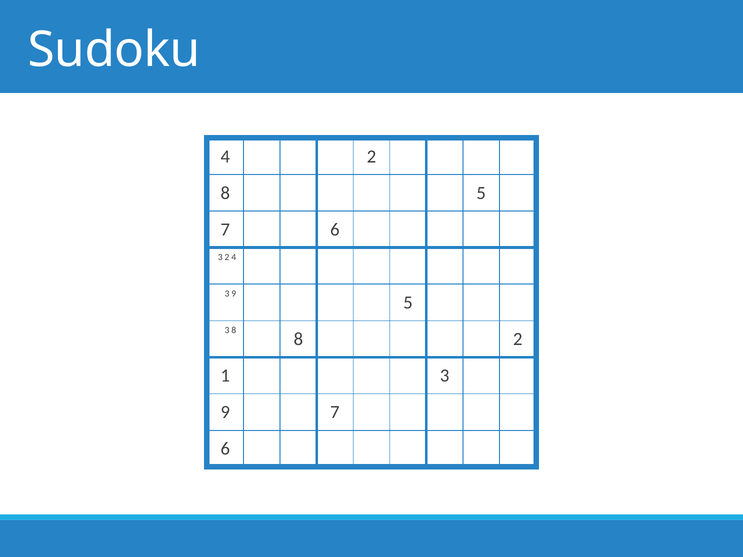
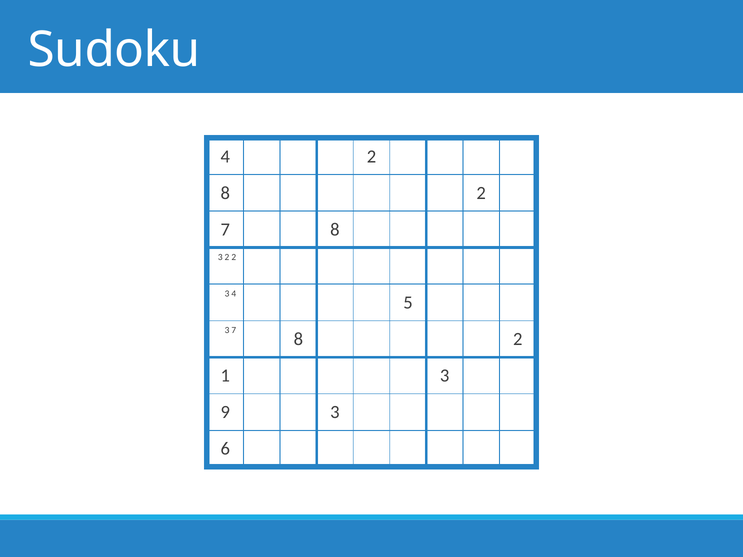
5 at (481, 193): 5 -> 2
6 at (335, 230): 6 -> 8
2 4: 4 -> 2
9 at (234, 294): 9 -> 4
3 8: 8 -> 7
9 7: 7 -> 3
